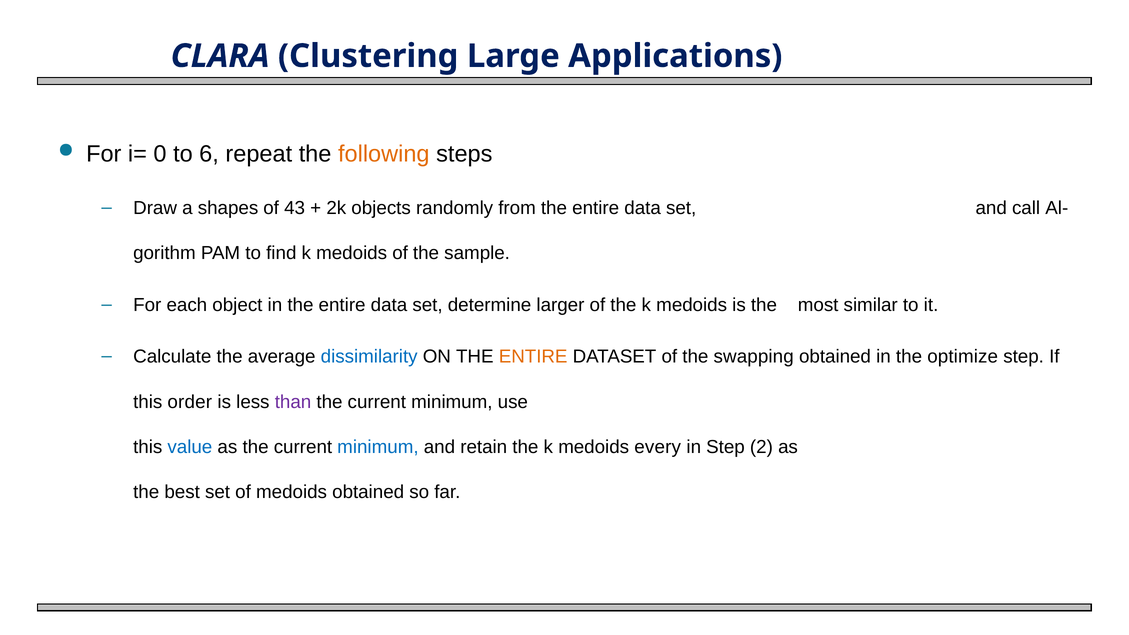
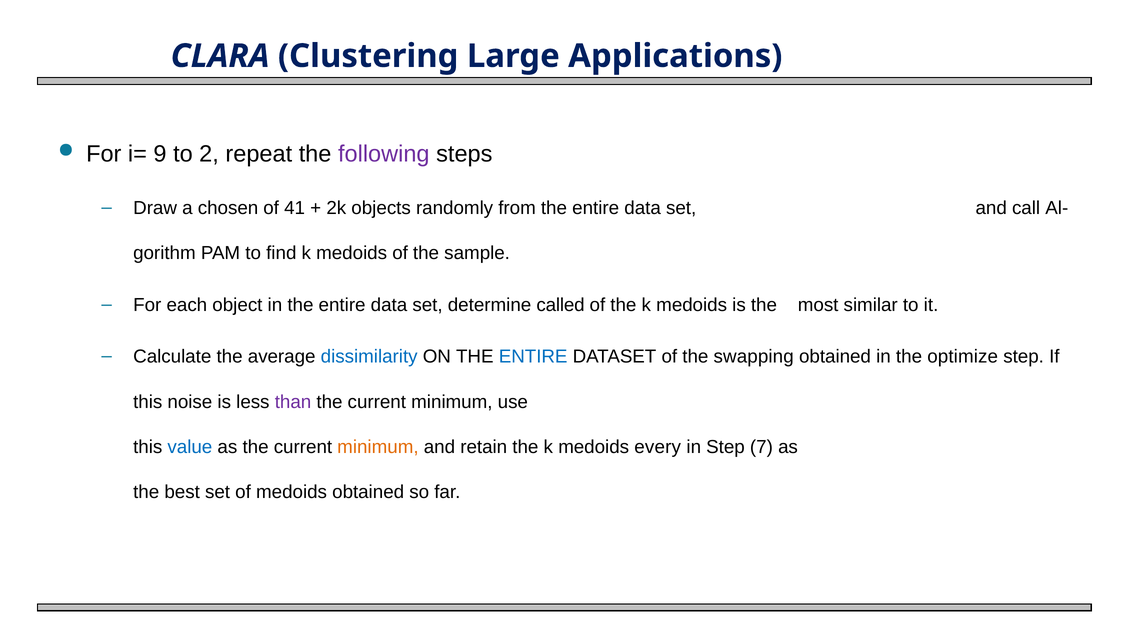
0: 0 -> 9
6: 6 -> 2
following colour: orange -> purple
shapes: shapes -> chosen
43: 43 -> 41
larger: larger -> called
ENTIRE at (533, 357) colour: orange -> blue
order: order -> noise
minimum at (378, 447) colour: blue -> orange
2: 2 -> 7
